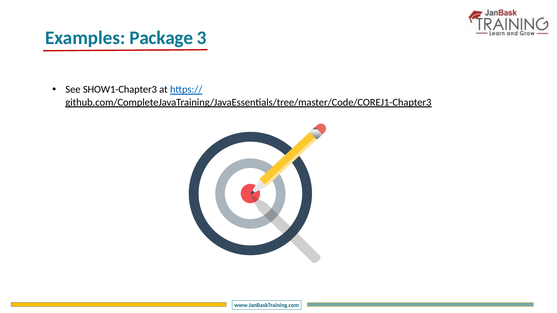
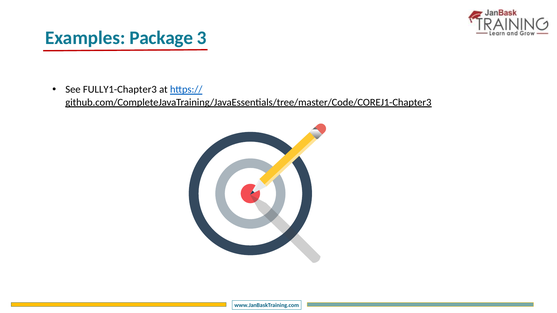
SHOW1-Chapter3: SHOW1-Chapter3 -> FULLY1-Chapter3
